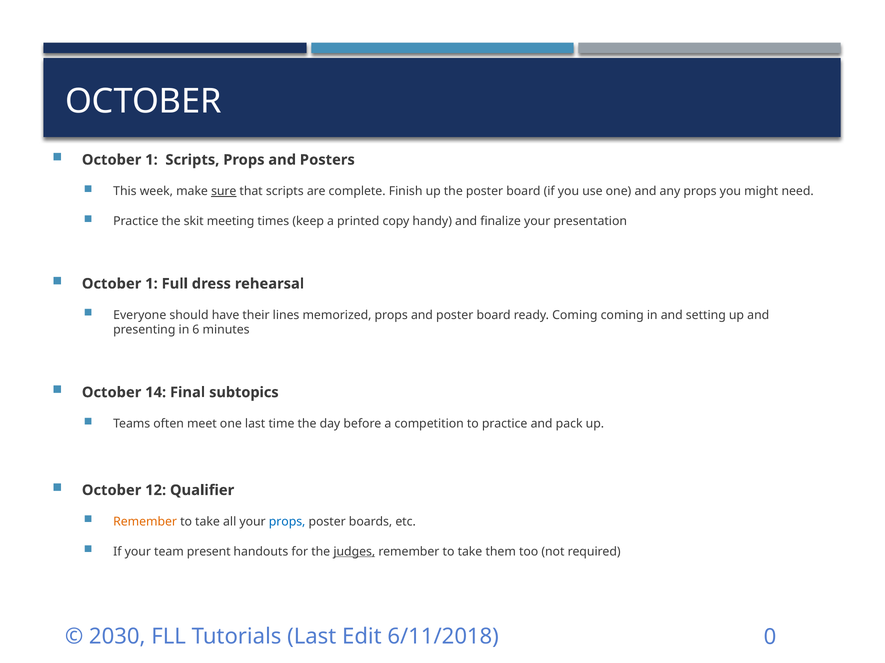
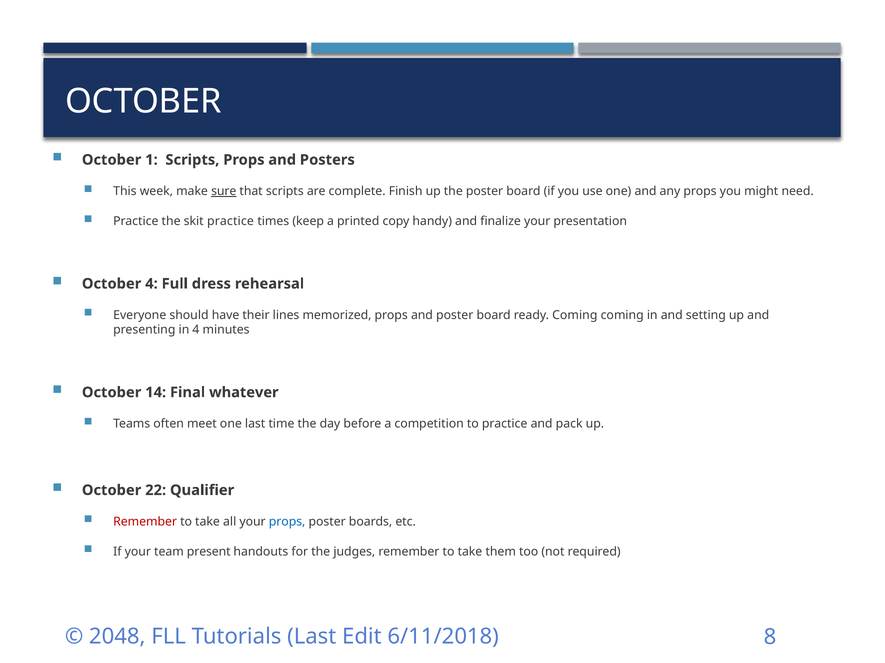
skit meeting: meeting -> practice
1 at (151, 284): 1 -> 4
in 6: 6 -> 4
subtopics: subtopics -> whatever
12: 12 -> 22
Remember at (145, 522) colour: orange -> red
judges underline: present -> none
2030: 2030 -> 2048
0: 0 -> 8
